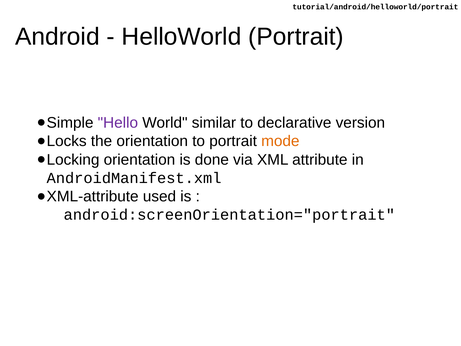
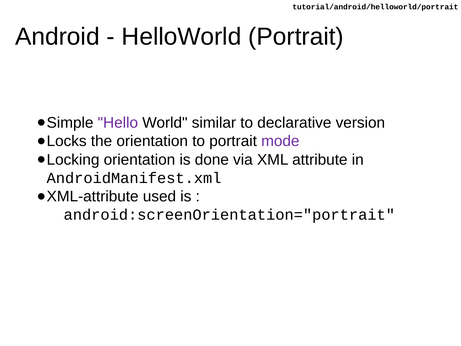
mode colour: orange -> purple
